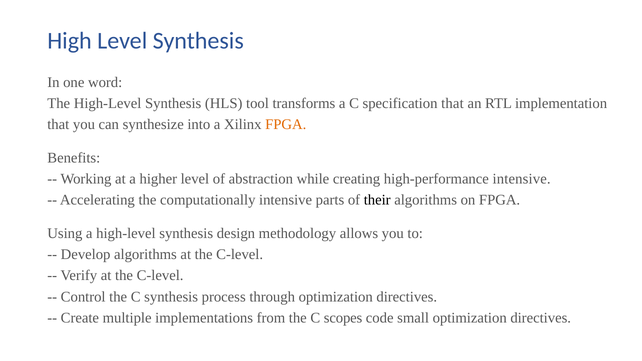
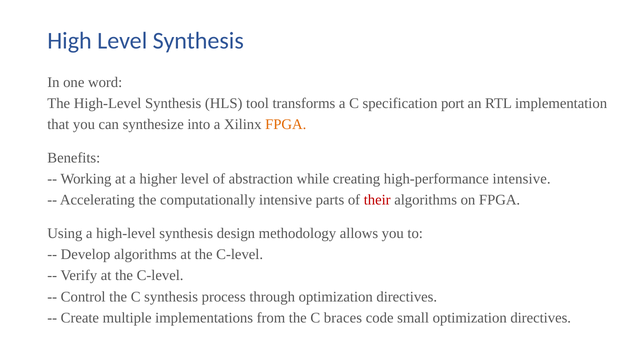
specification that: that -> port
their colour: black -> red
scopes: scopes -> braces
